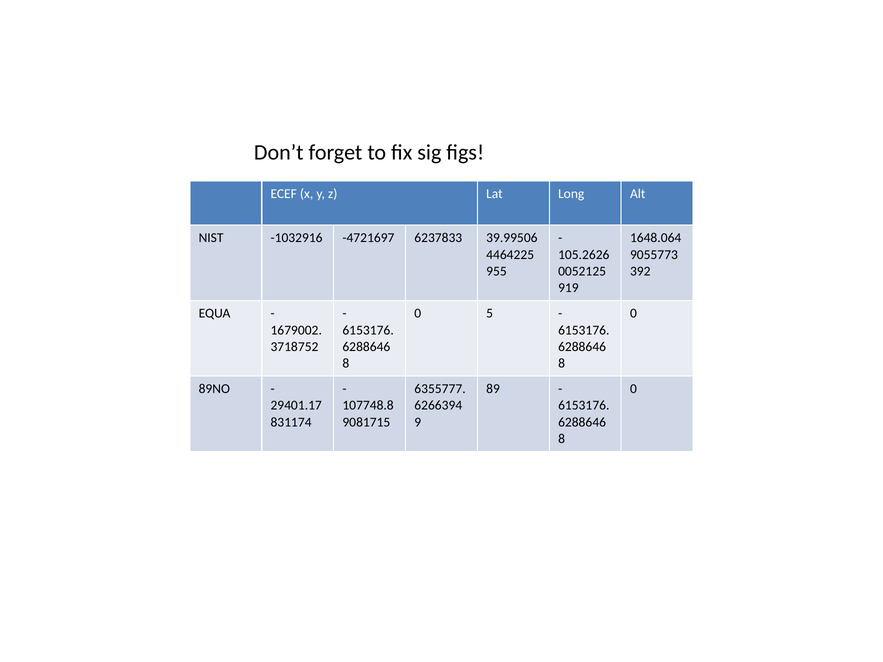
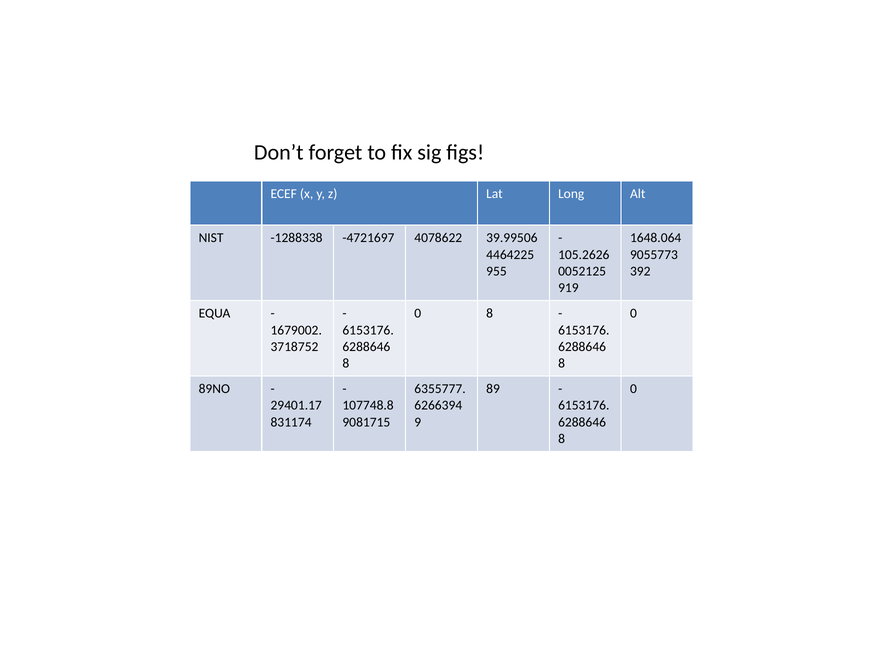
-1032916: -1032916 -> -1288338
6237833: 6237833 -> 4078622
0 5: 5 -> 8
